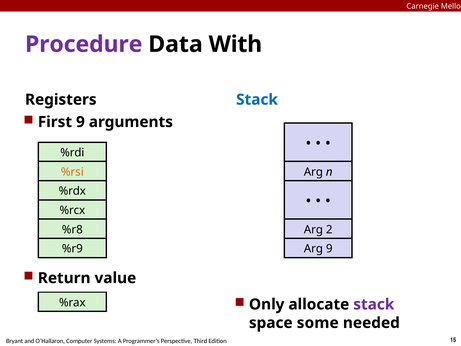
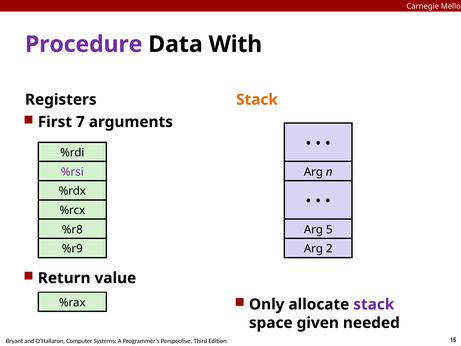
Stack at (257, 100) colour: blue -> orange
First 9: 9 -> 7
%rsi colour: orange -> purple
2: 2 -> 5
Arg 9: 9 -> 2
some: some -> given
